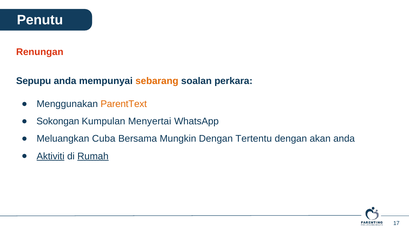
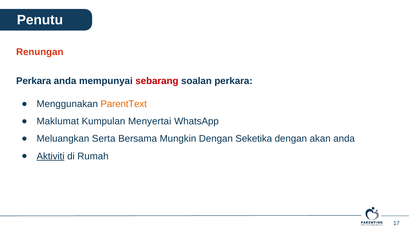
Sepupu at (34, 81): Sepupu -> Perkara
sebarang colour: orange -> red
Sokongan: Sokongan -> Maklumat
Cuba: Cuba -> Serta
Tertentu: Tertentu -> Seketika
Rumah underline: present -> none
